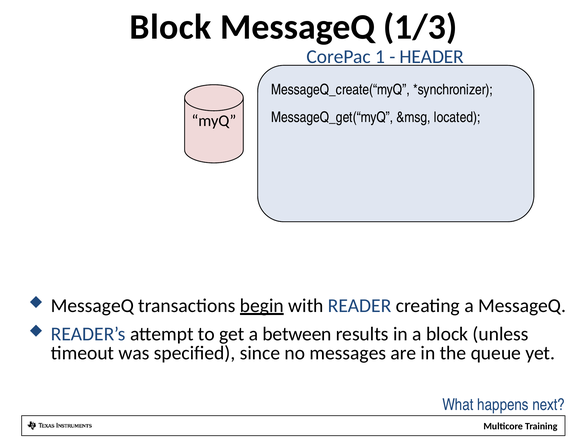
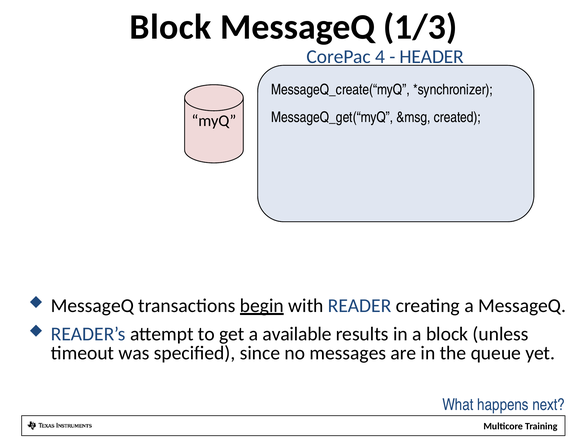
1: 1 -> 4
located: located -> created
between: between -> available
